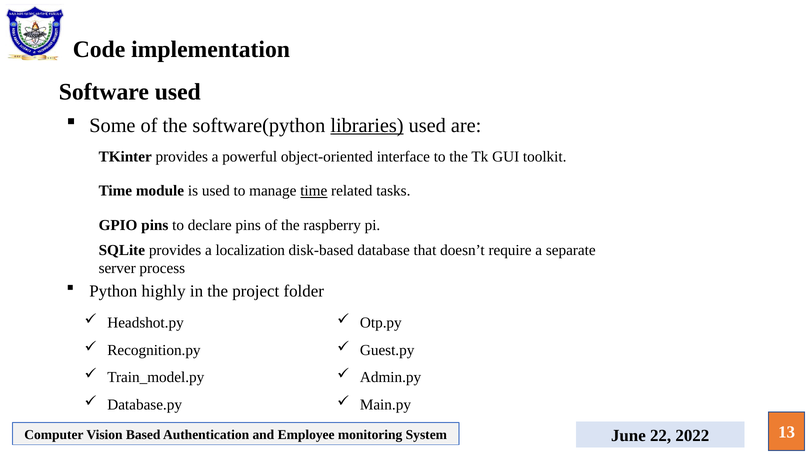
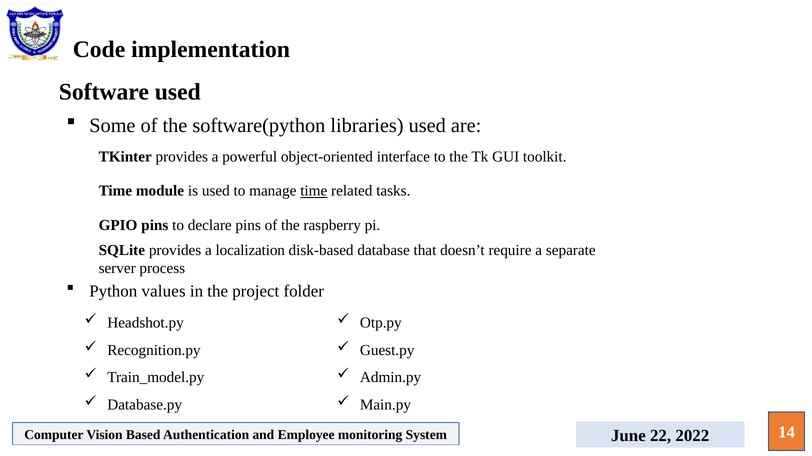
libraries underline: present -> none
highly: highly -> values
13: 13 -> 14
